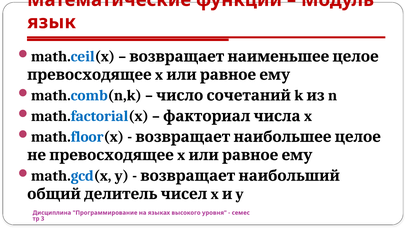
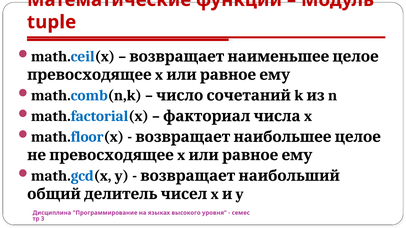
язык: язык -> tuple
